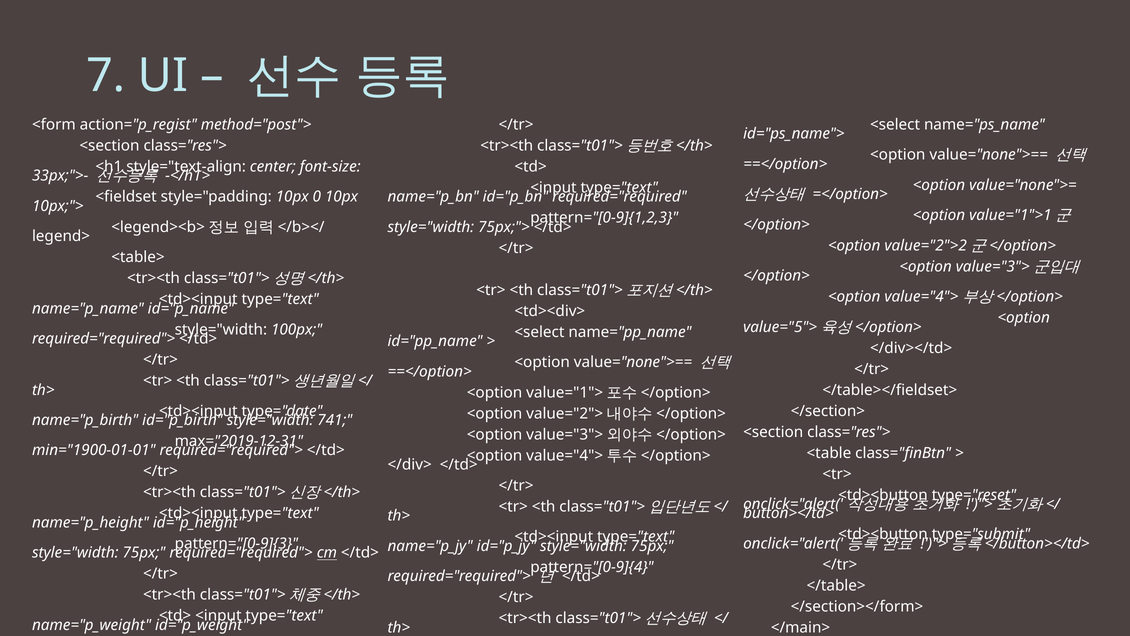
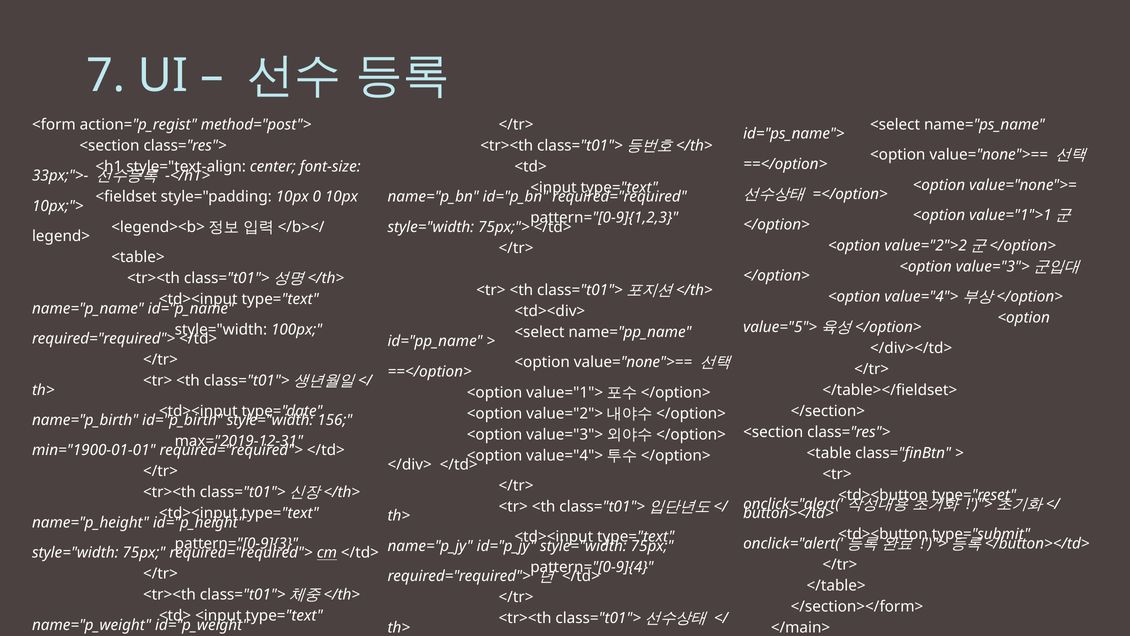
741: 741 -> 156
